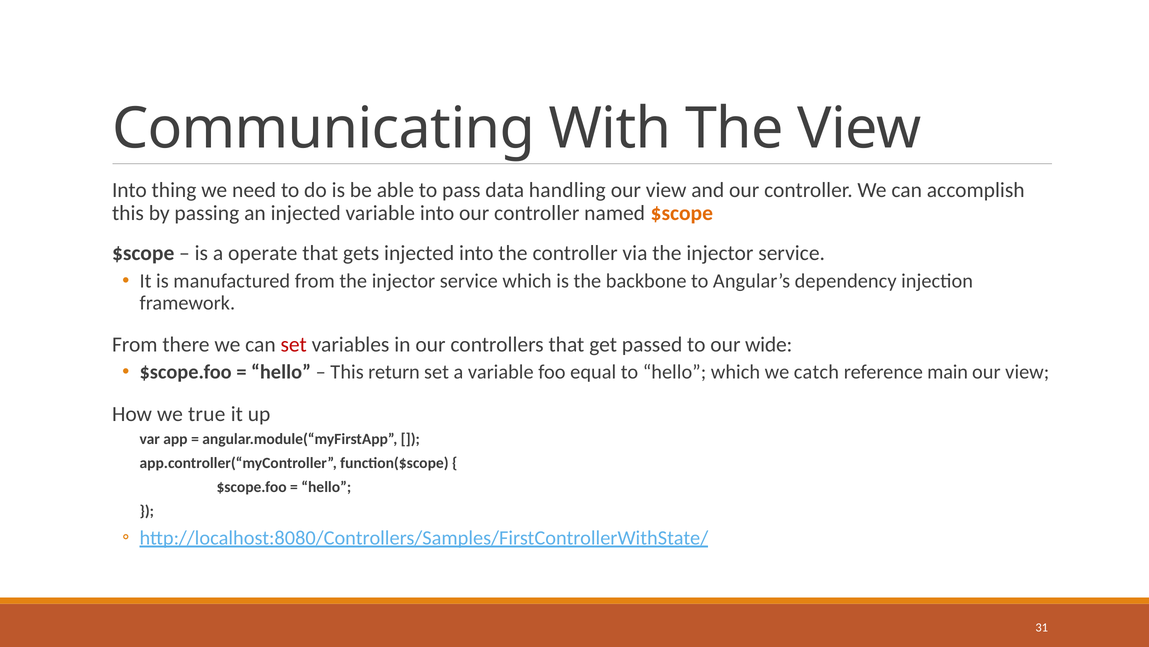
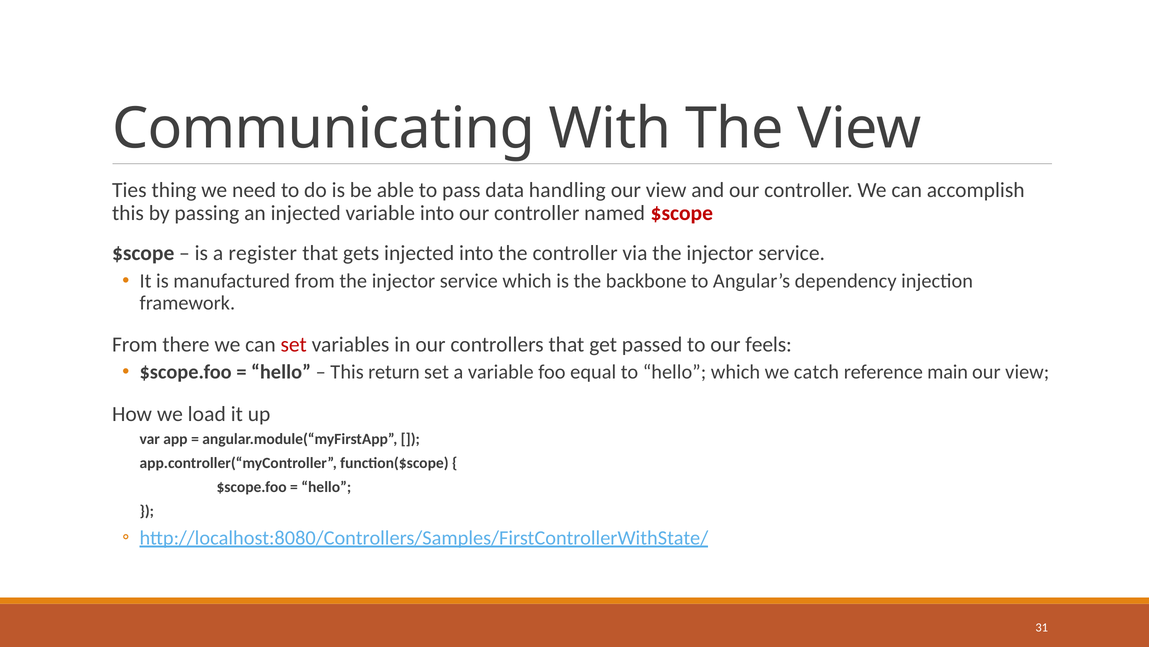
Into at (129, 190): Into -> Ties
$scope at (682, 213) colour: orange -> red
operate: operate -> register
wide: wide -> feels
true: true -> load
